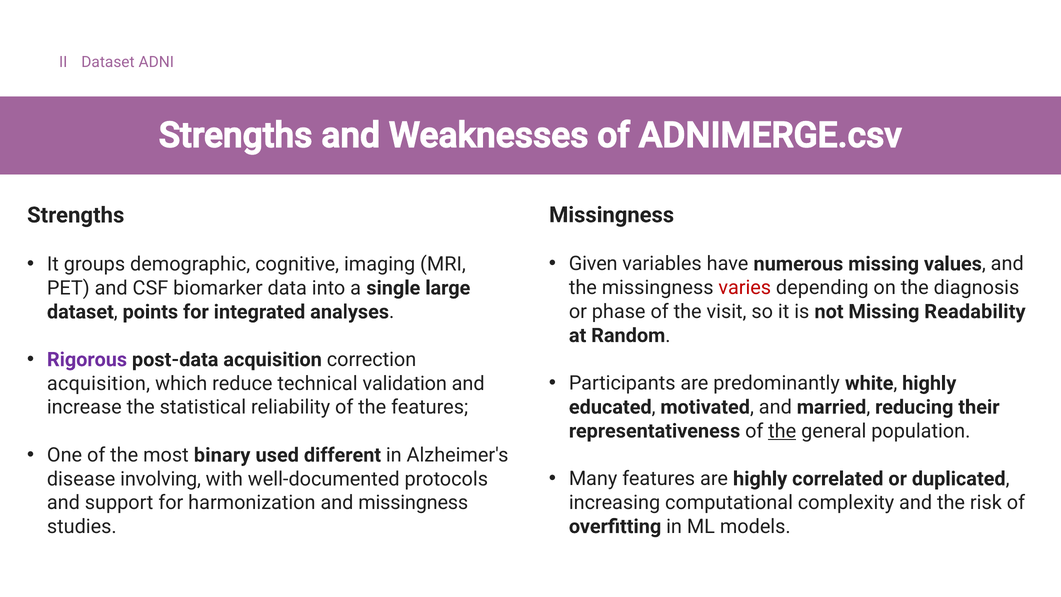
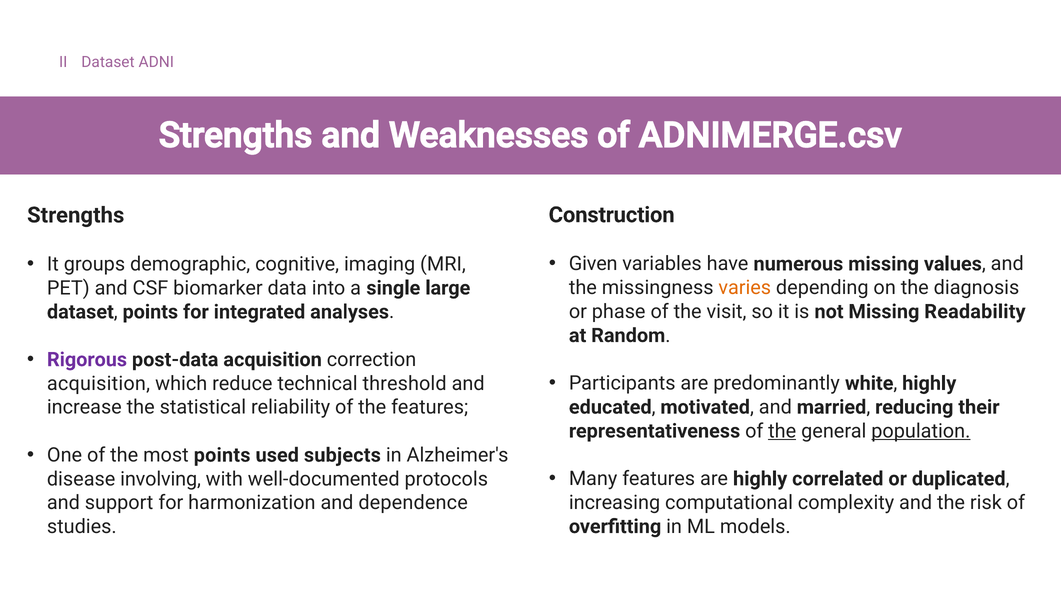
Missingness at (612, 215): Missingness -> Construction
varies colour: red -> orange
validation: validation -> threshold
population underline: none -> present
most binary: binary -> points
different: different -> subjects
and missingness: missingness -> dependence
